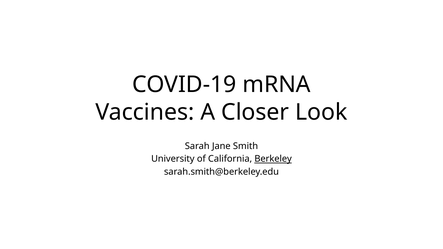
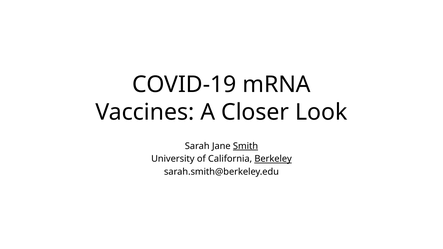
Smith underline: none -> present
